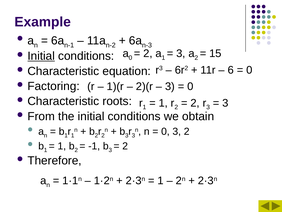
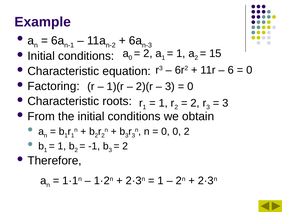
3 at (181, 53): 3 -> 1
Initial at (41, 56) underline: present -> none
0 3: 3 -> 0
